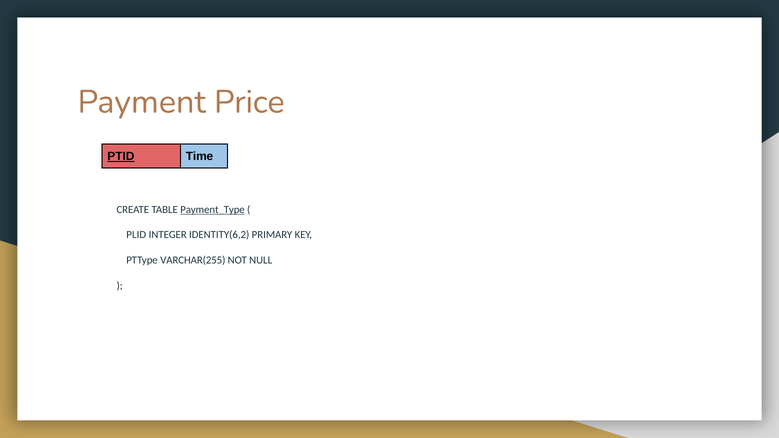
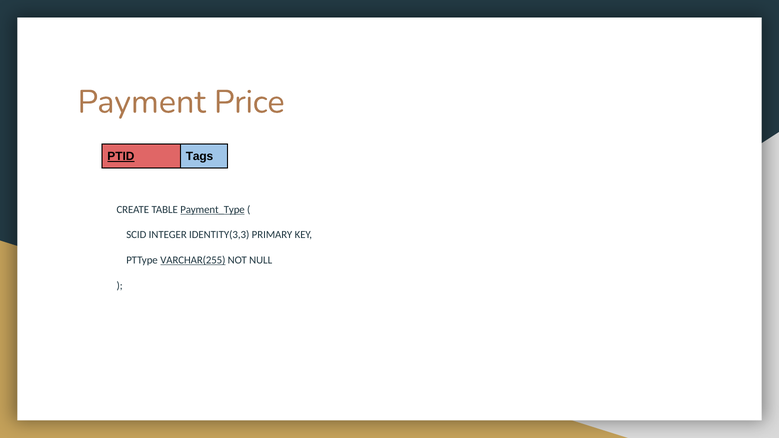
Time: Time -> Tags
PLID: PLID -> SCID
IDENTITY(6,2: IDENTITY(6,2 -> IDENTITY(3,3
VARCHAR(255 underline: none -> present
